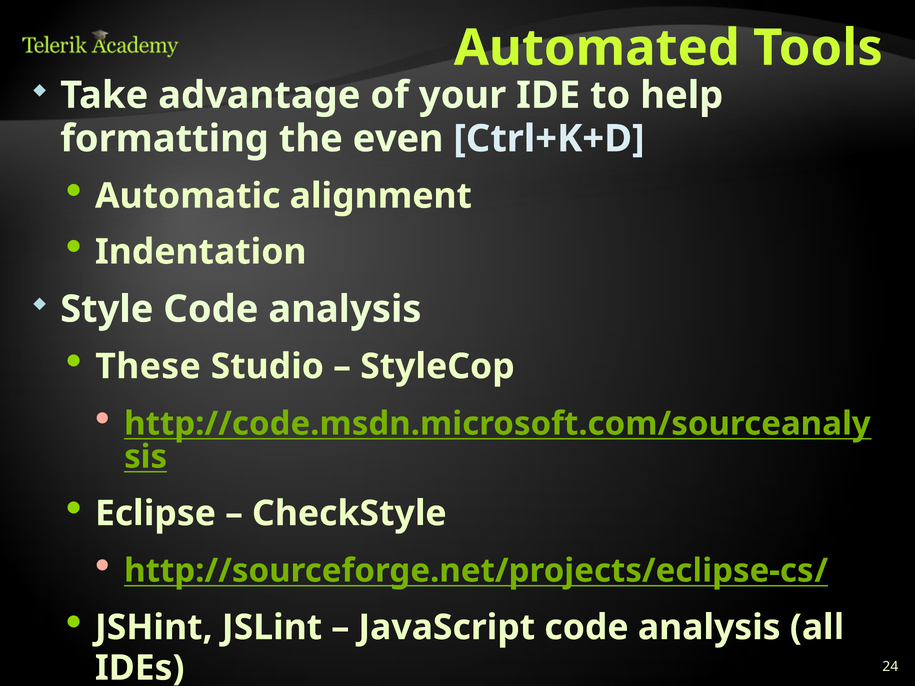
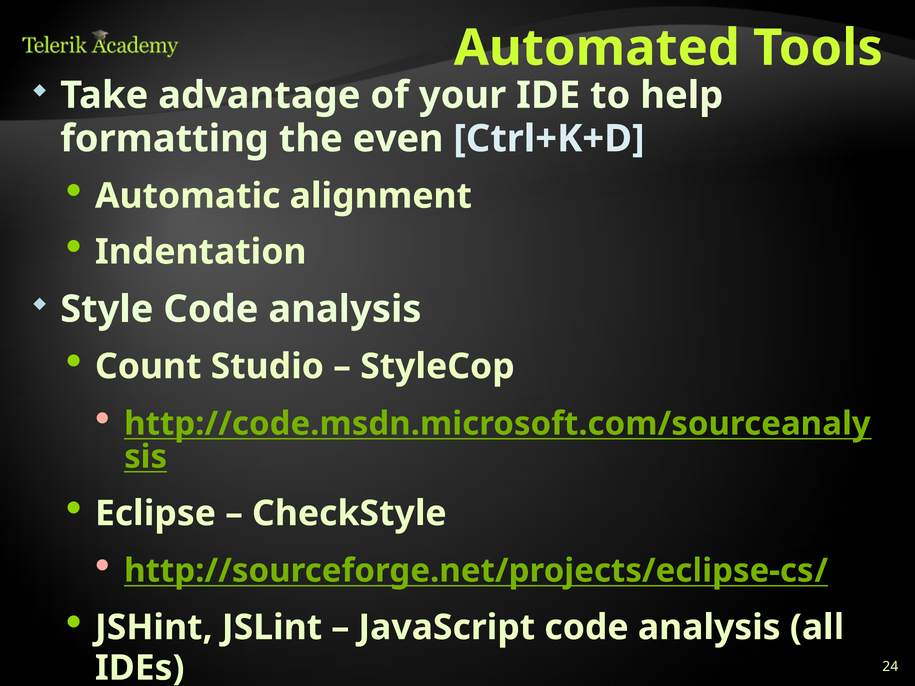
These: These -> Count
